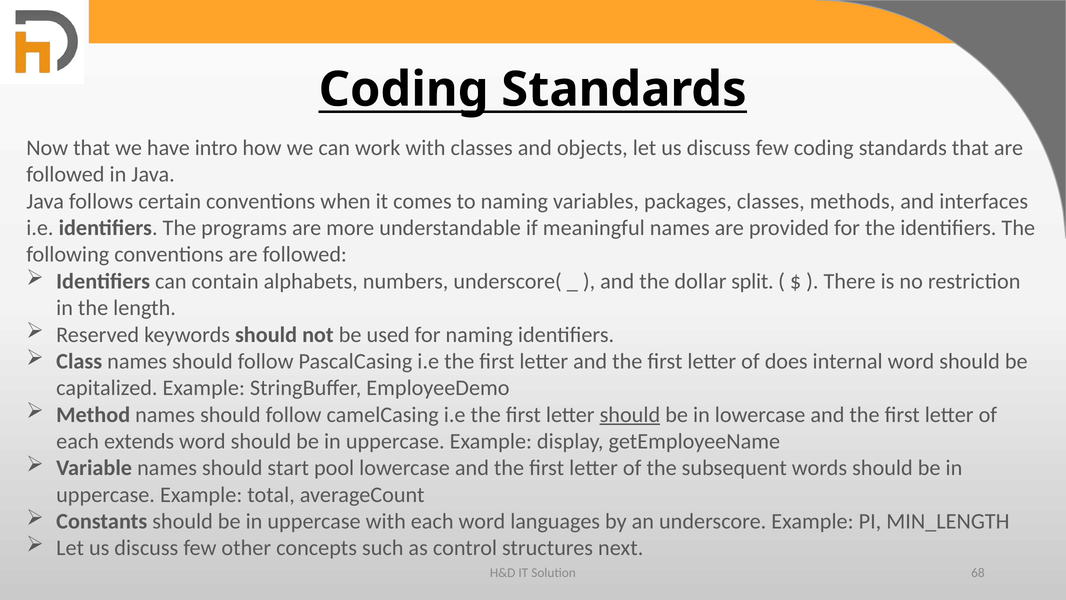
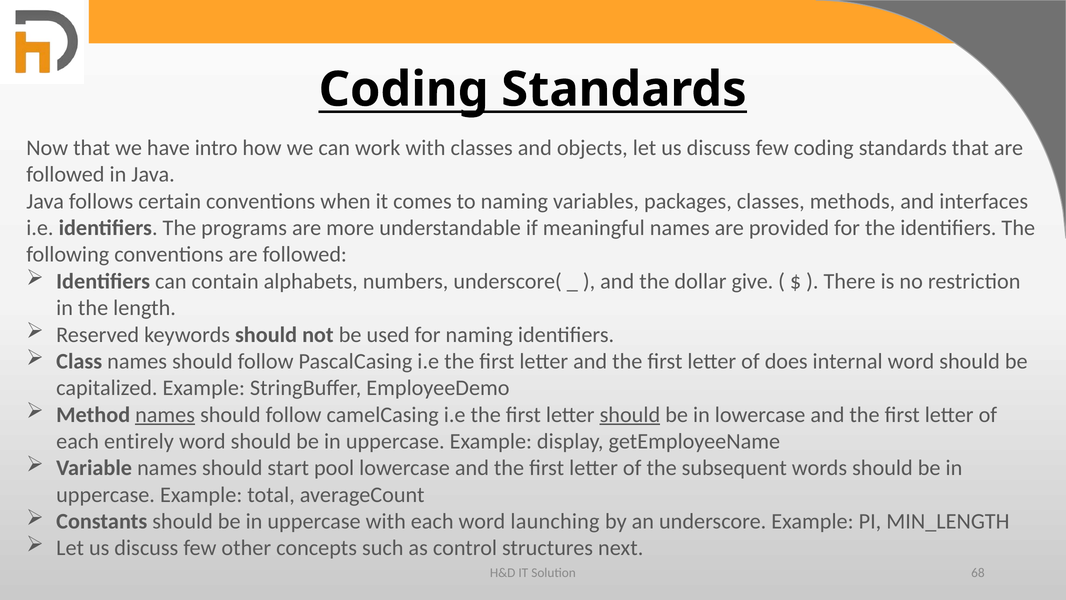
split: split -> give
names at (165, 414) underline: none -> present
extends: extends -> entirely
languages: languages -> launching
